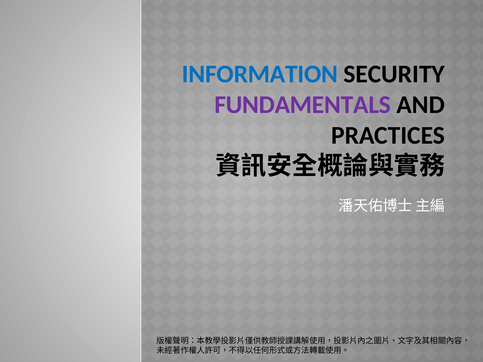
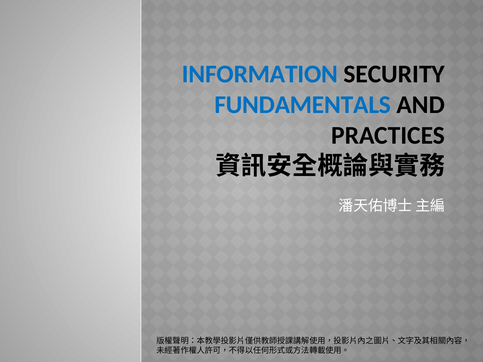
FUNDAMENTALS colour: purple -> blue
